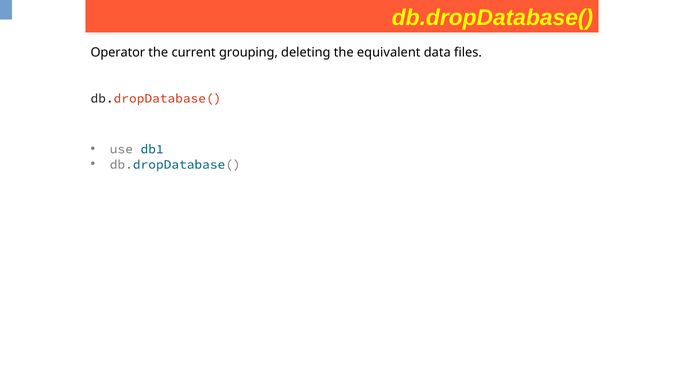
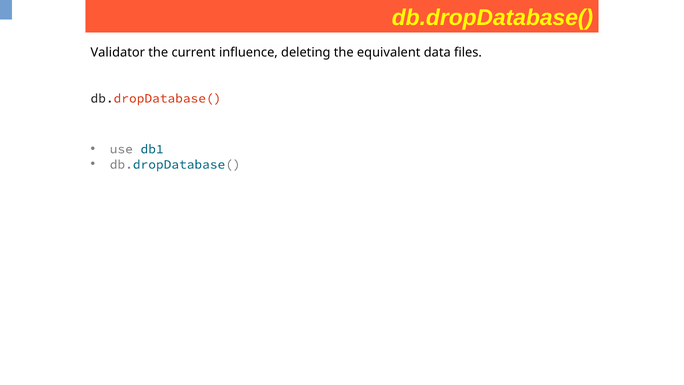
Operator: Operator -> Validator
grouping: grouping -> influence
